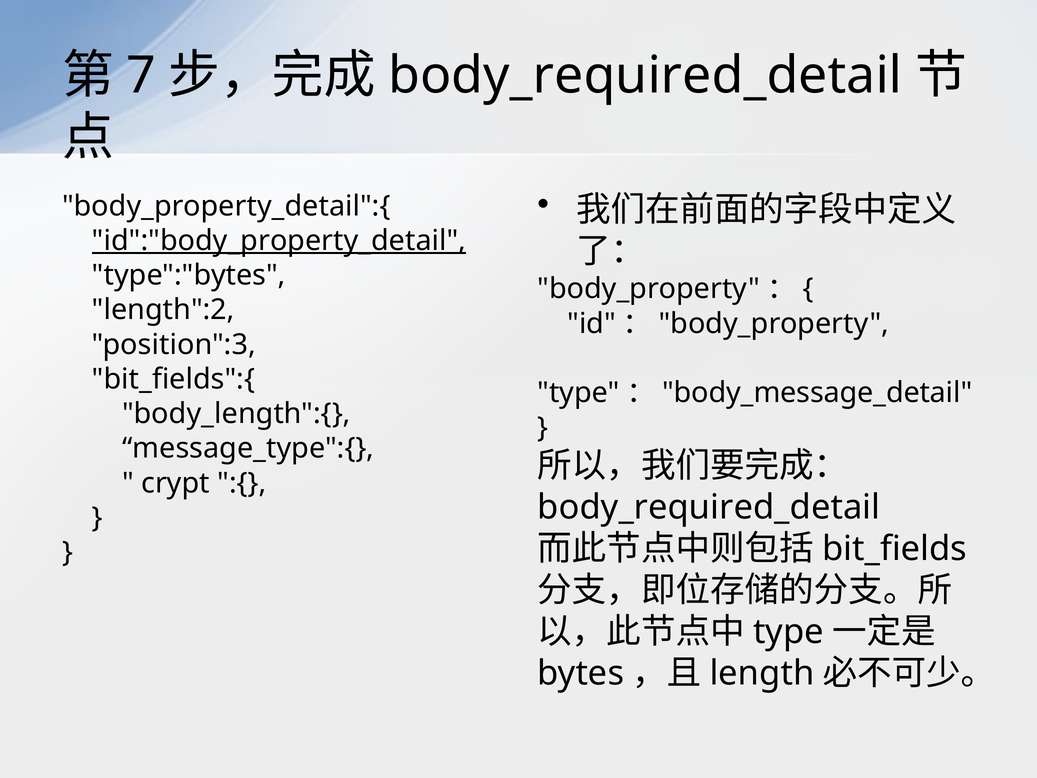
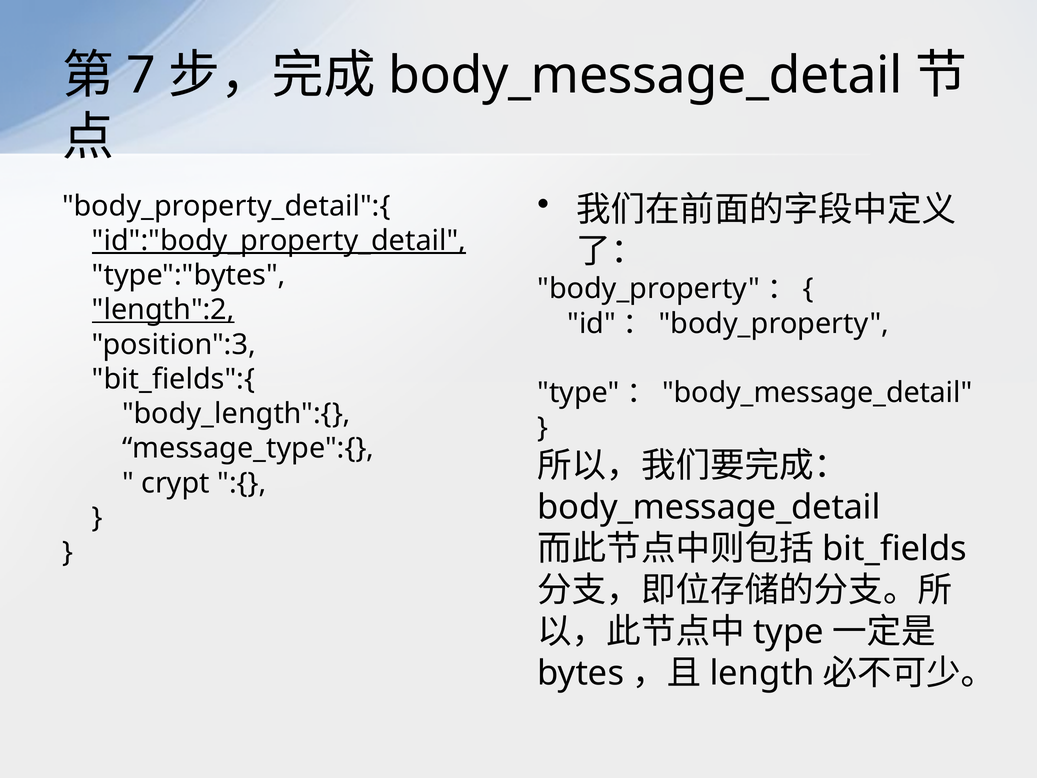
body_required_detail at (645, 76): body_required_detail -> body_message_detail
length":2 underline: none -> present
body_required_detail at (709, 507): body_required_detail -> body_message_detail
